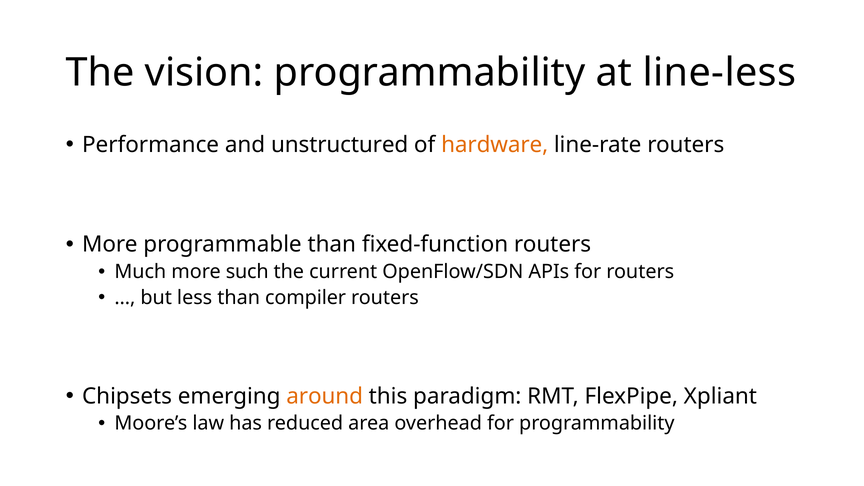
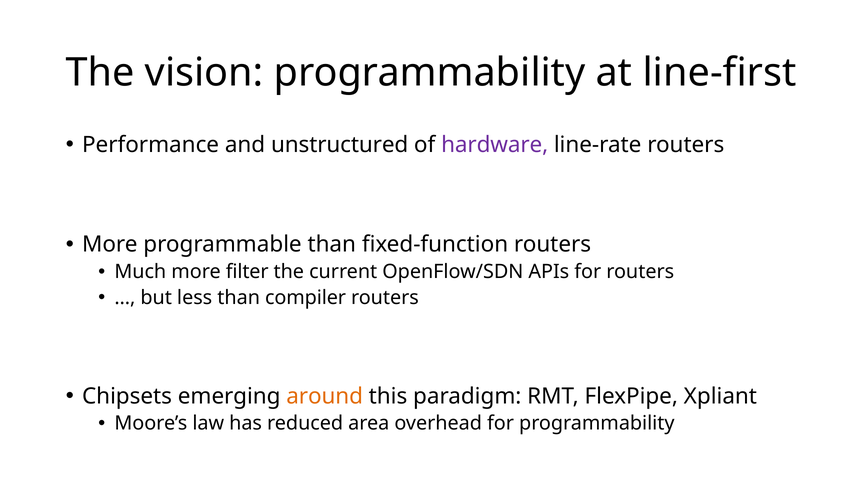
line-less: line-less -> line-first
hardware colour: orange -> purple
such: such -> filter
